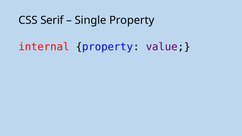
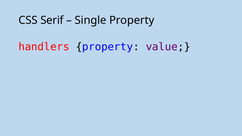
internal: internal -> handlers
